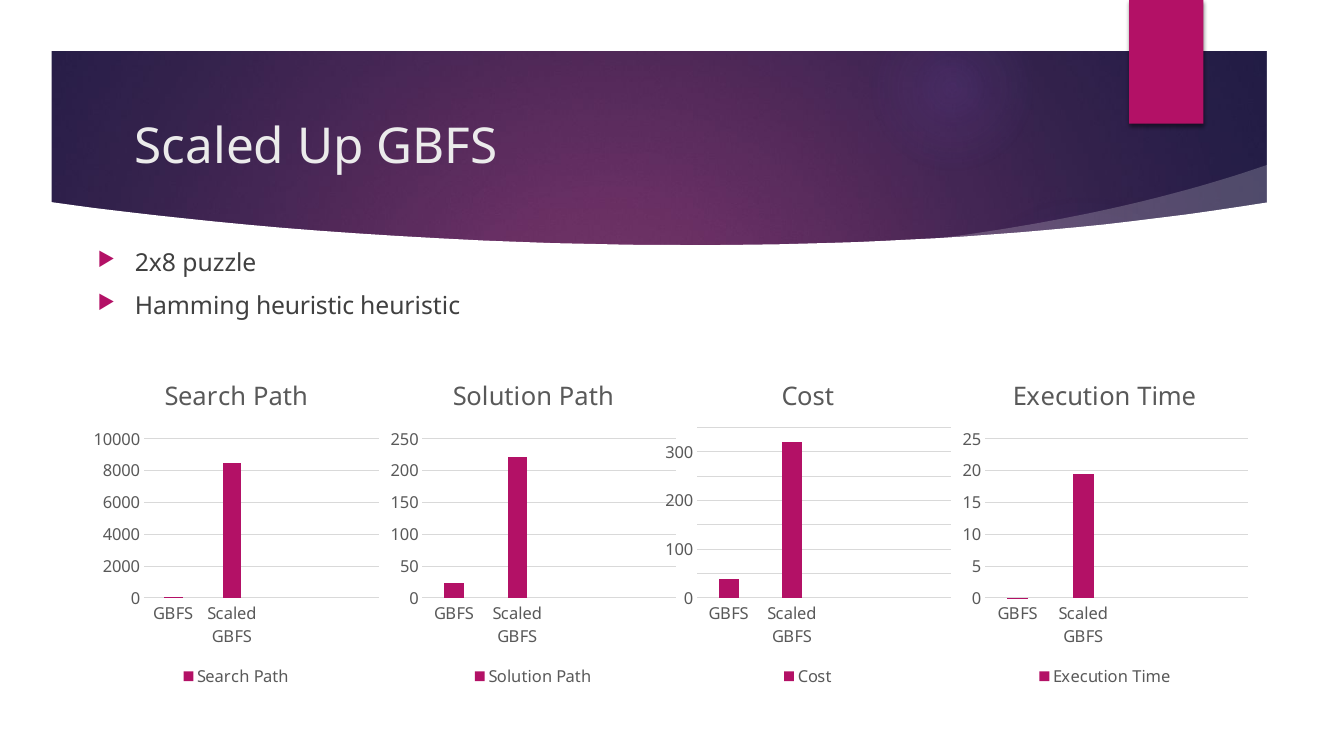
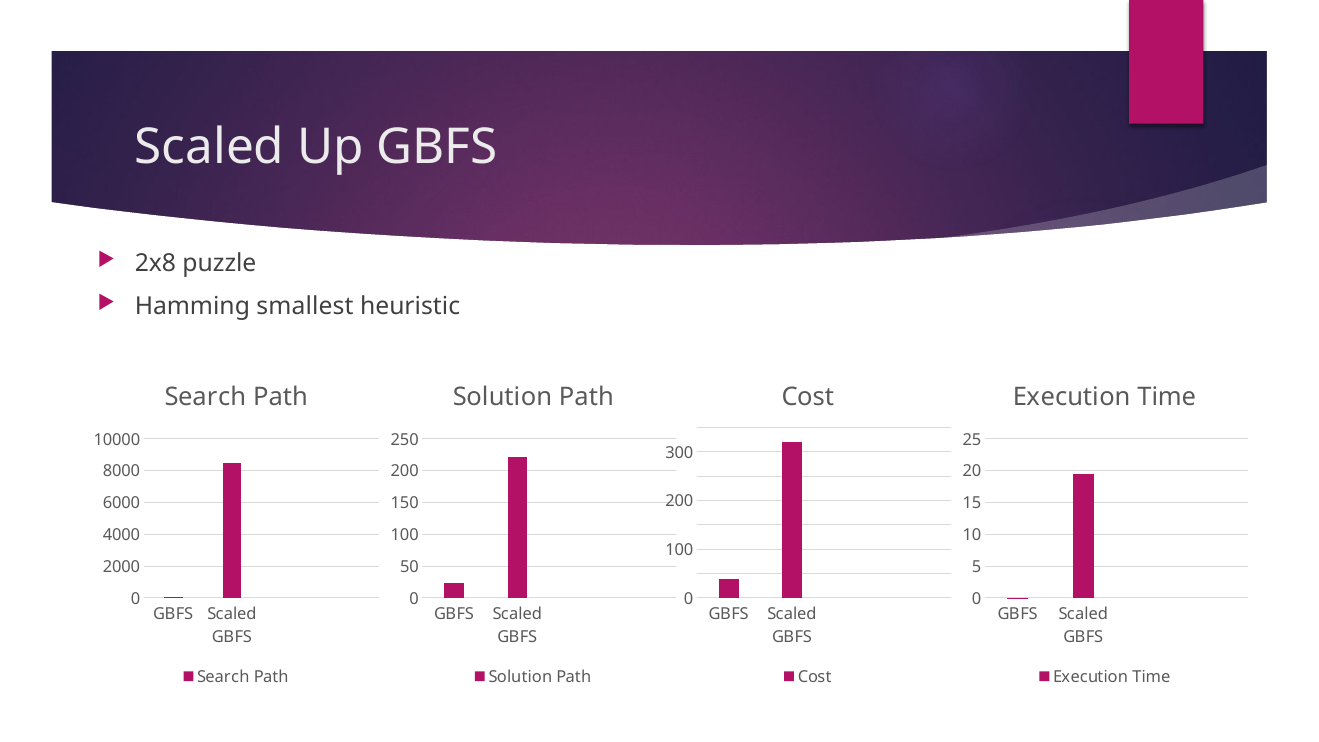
Hamming heuristic: heuristic -> smallest
